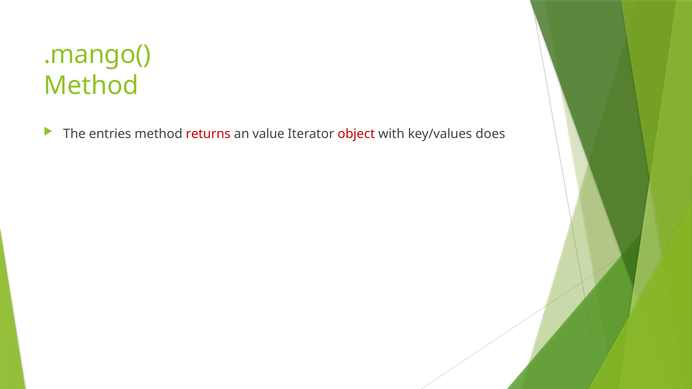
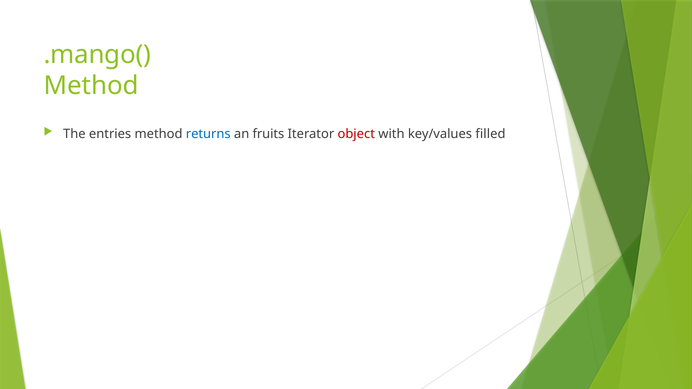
returns colour: red -> blue
value: value -> fruits
does: does -> filled
